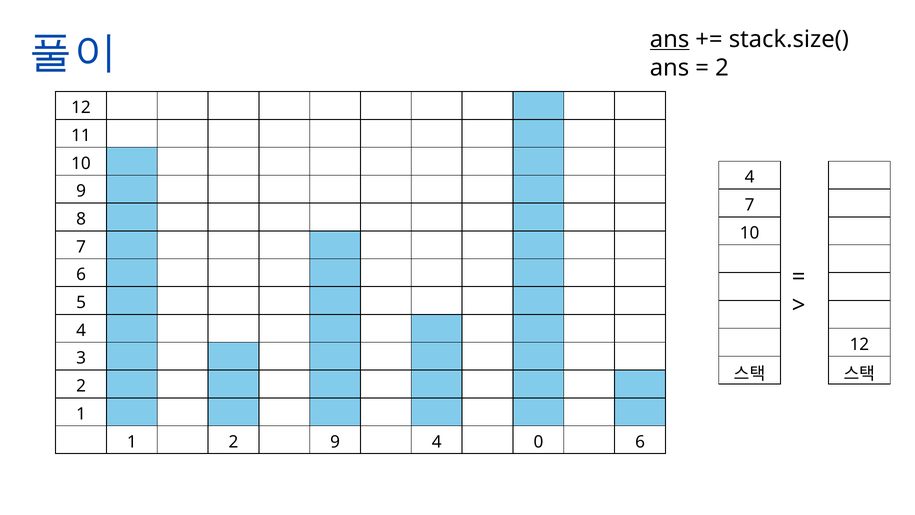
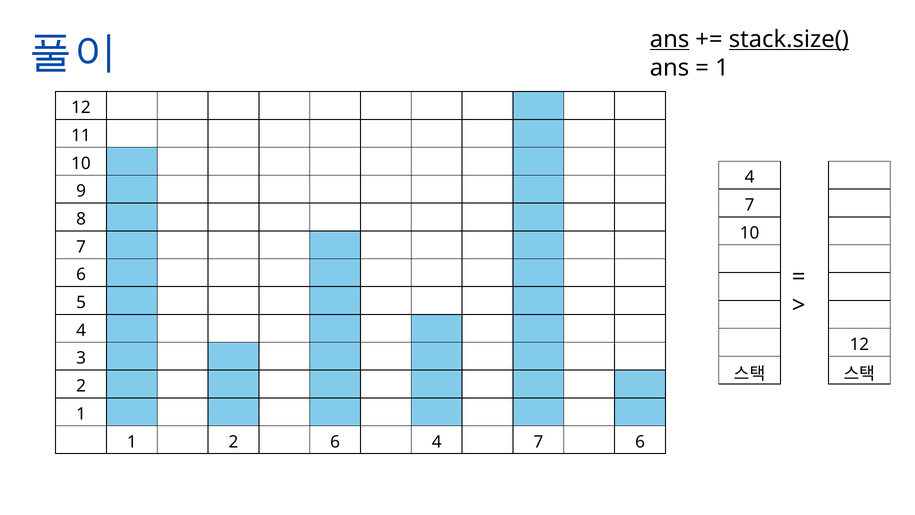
stack.size( underline: none -> present
2 at (722, 68): 2 -> 1
2 9: 9 -> 6
0 at (538, 442): 0 -> 7
